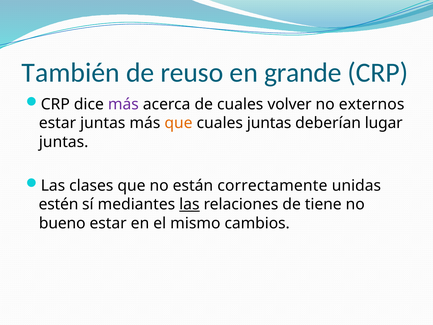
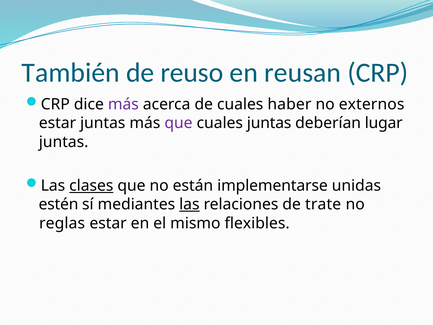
grande: grande -> reusan
volver: volver -> haber
que at (178, 123) colour: orange -> purple
clases underline: none -> present
correctamente: correctamente -> implementarse
tiene: tiene -> trate
bueno: bueno -> reglas
cambios: cambios -> flexibles
